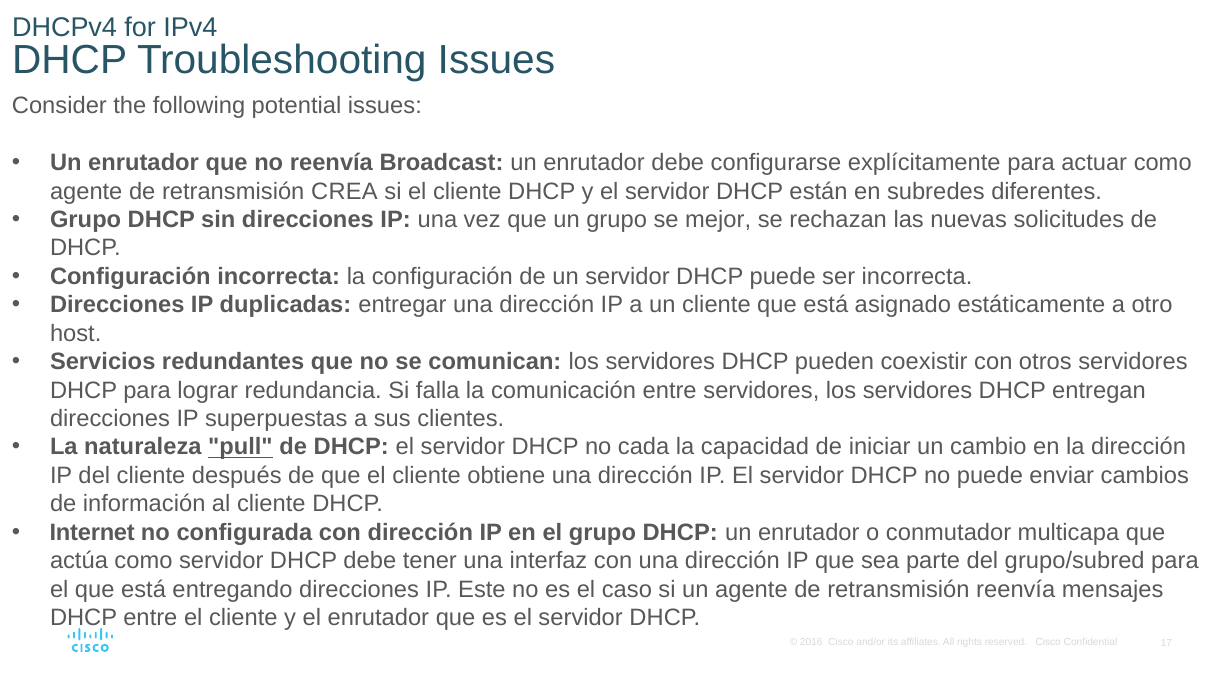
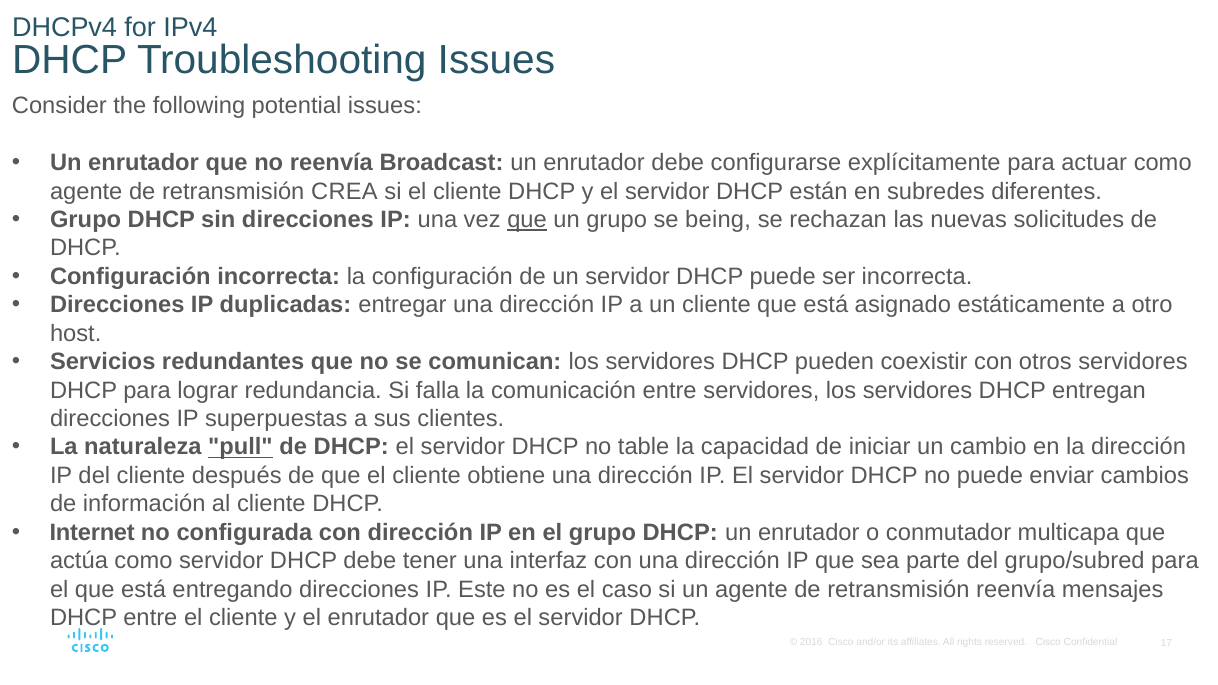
que at (527, 220) underline: none -> present
mejor: mejor -> being
cada: cada -> table
